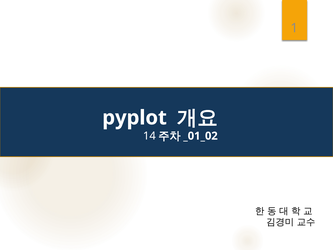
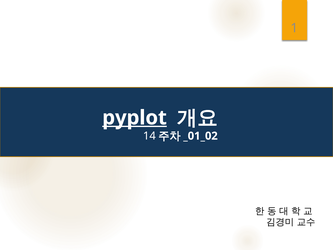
pyplot underline: none -> present
